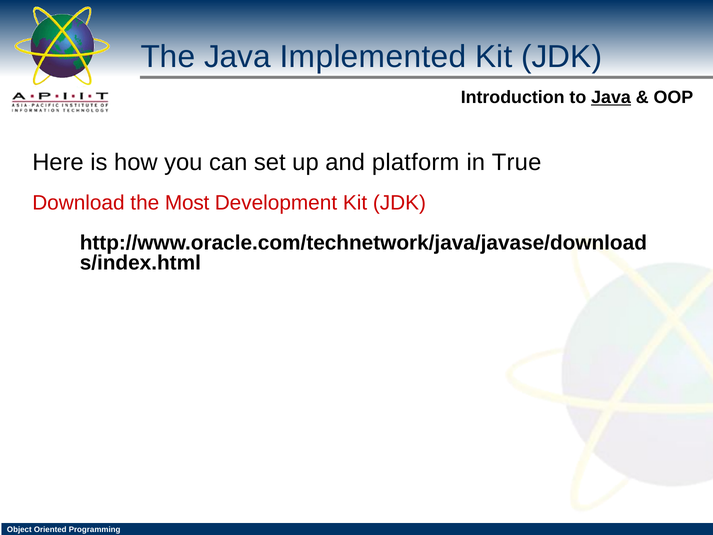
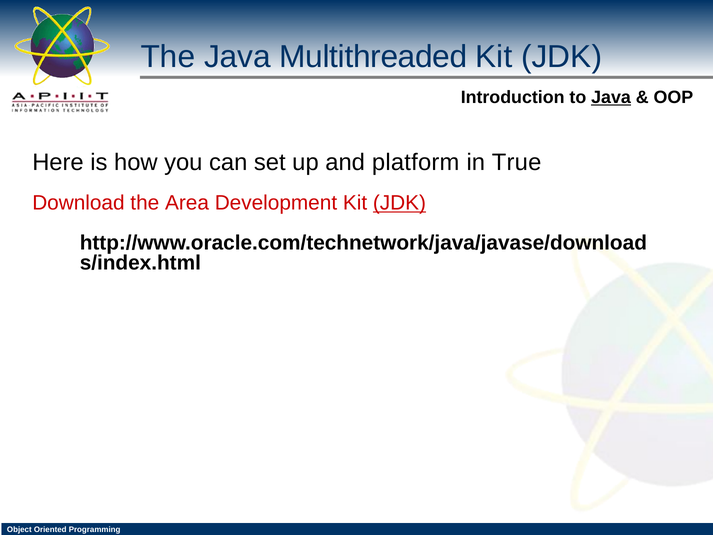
Implemented: Implemented -> Multithreaded
Most: Most -> Area
JDK at (399, 203) underline: none -> present
